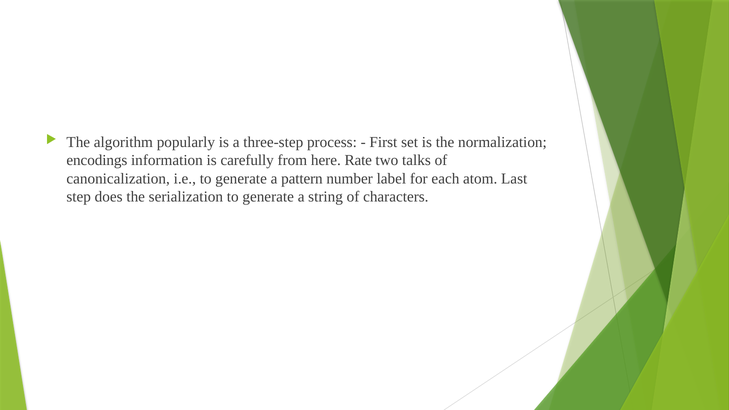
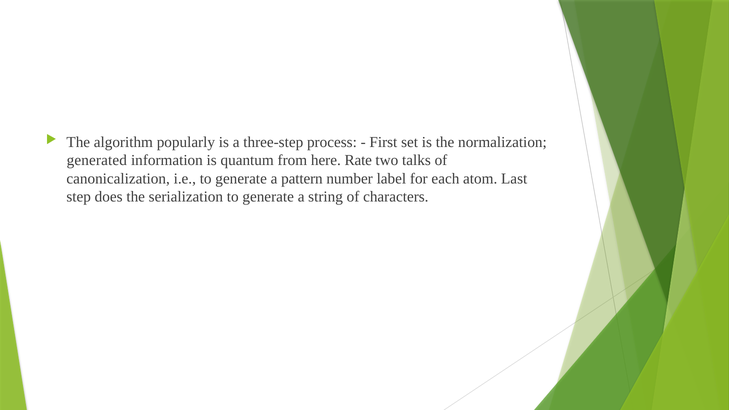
encodings: encodings -> generated
carefully: carefully -> quantum
